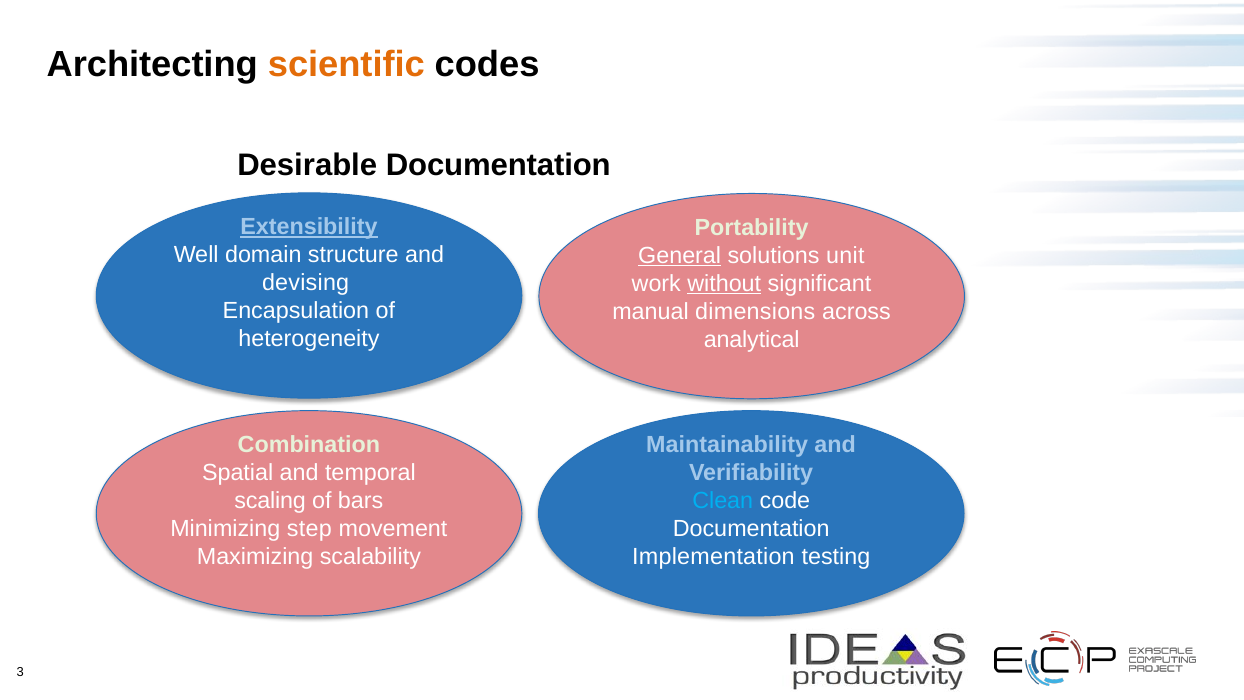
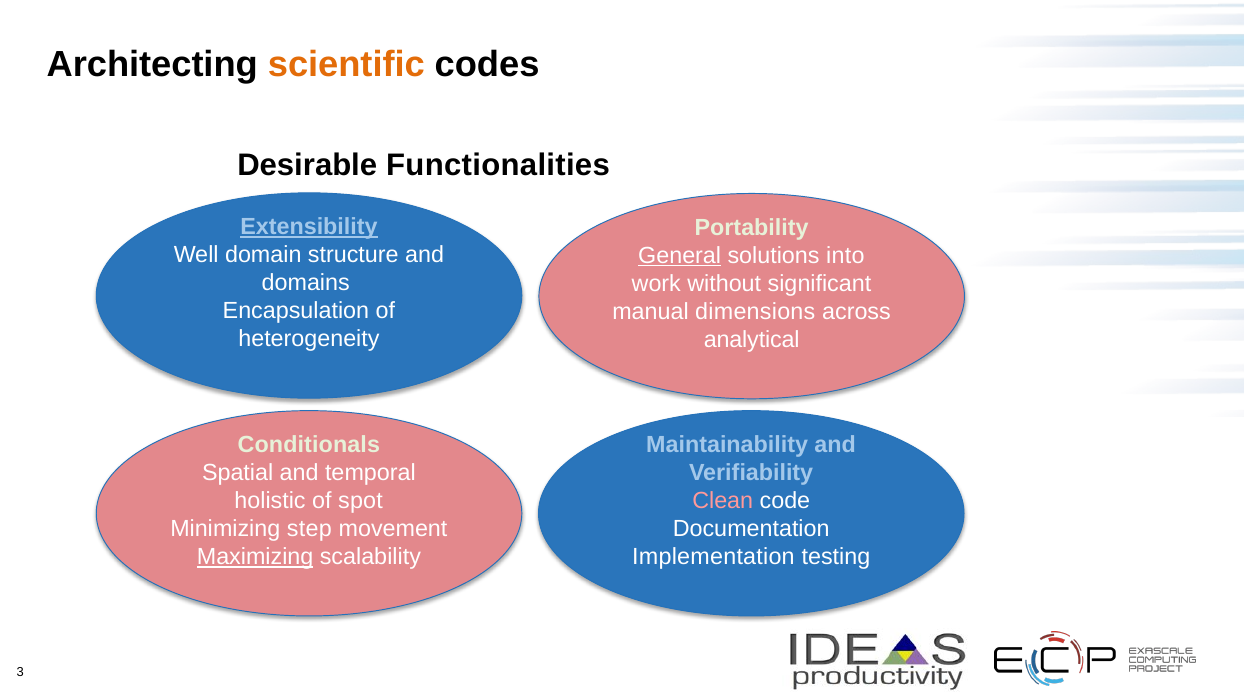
Desirable Documentation: Documentation -> Functionalities
unit: unit -> into
devising: devising -> domains
without underline: present -> none
Combination: Combination -> Conditionals
scaling: scaling -> holistic
bars: bars -> spot
Clean colour: light blue -> pink
Maximizing underline: none -> present
